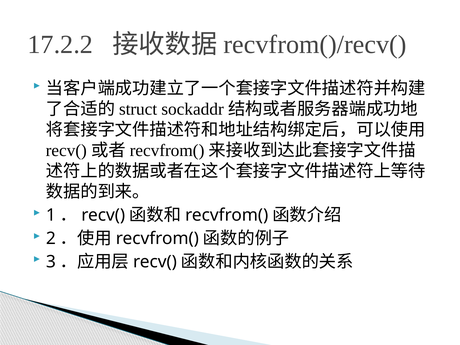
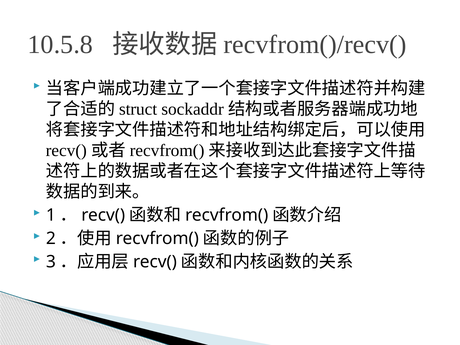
17.2.2: 17.2.2 -> 10.5.8
